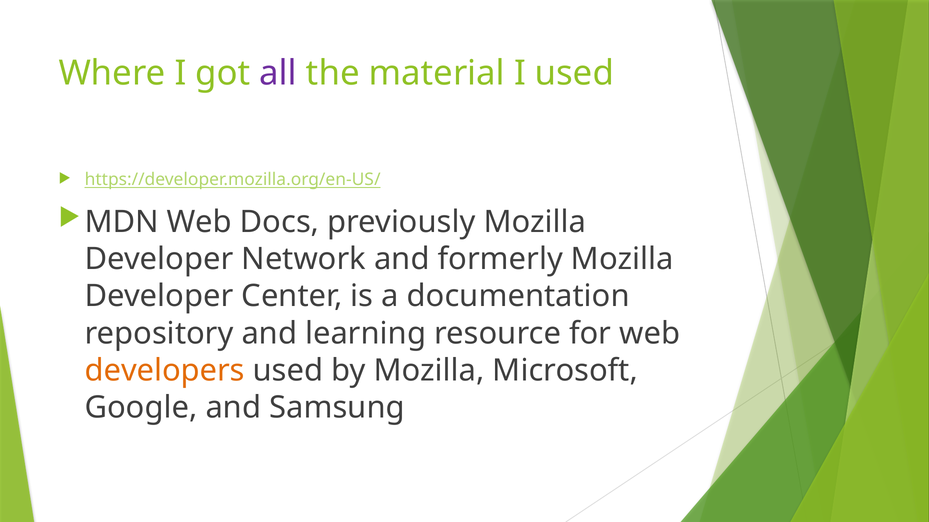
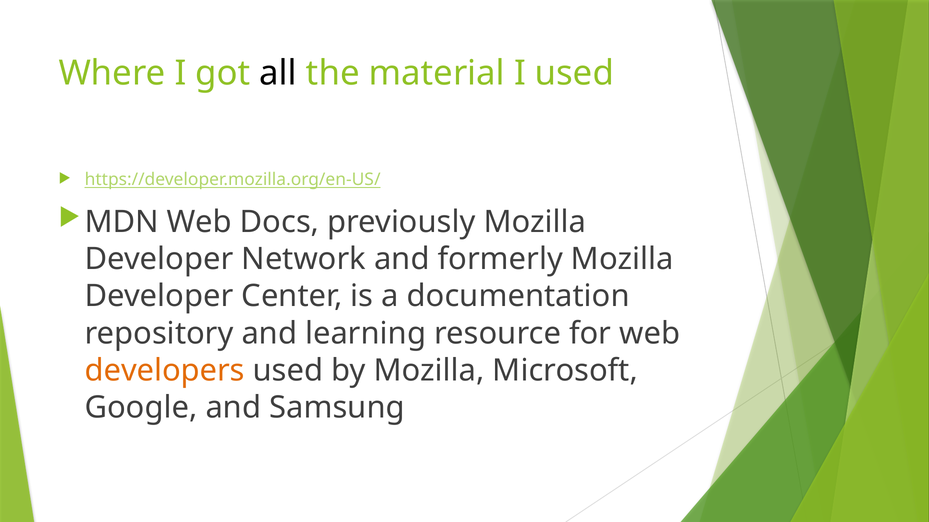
all colour: purple -> black
